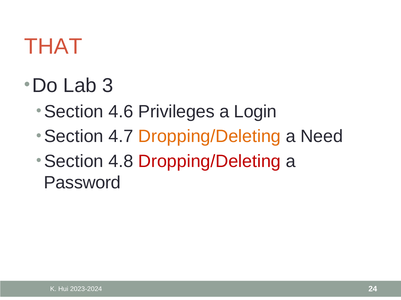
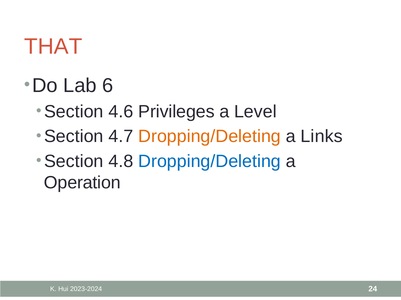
3: 3 -> 6
Login: Login -> Level
Need: Need -> Links
Dropping/Deleting at (210, 162) colour: red -> blue
Password: Password -> Operation
